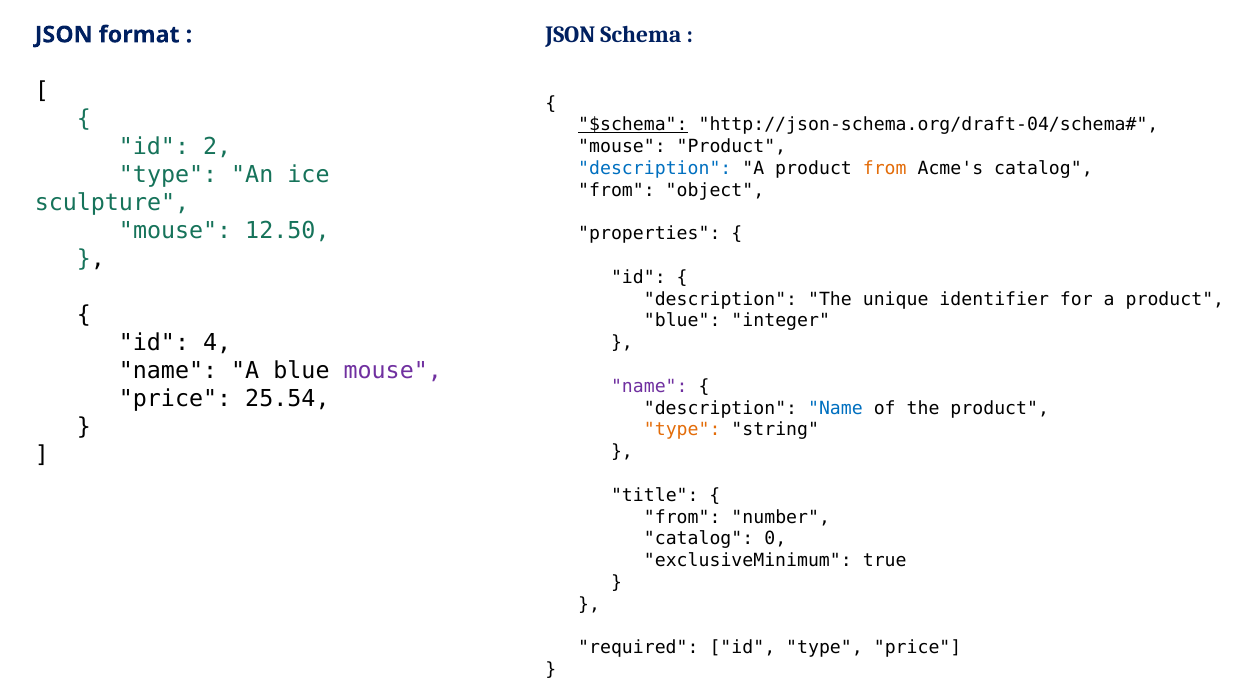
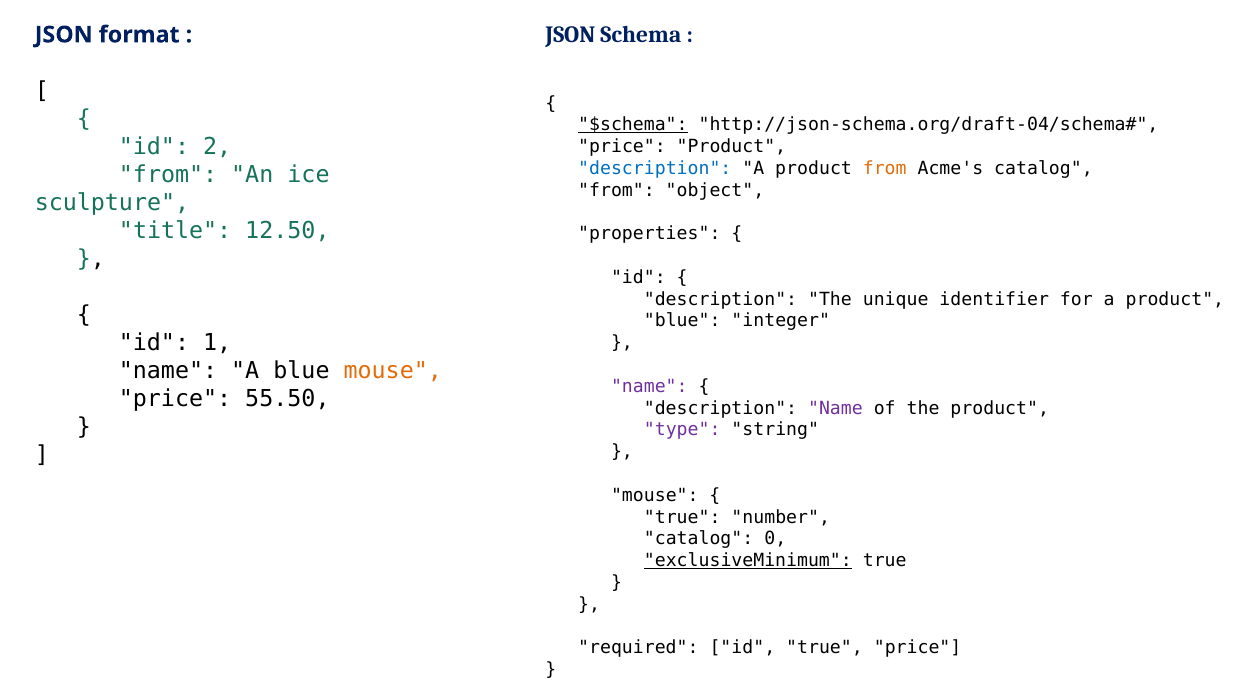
mouse at (622, 147): mouse -> price
type at (168, 175): type -> from
mouse at (175, 231): mouse -> title
4: 4 -> 1
mouse at (393, 371) colour: purple -> orange
25.54: 25.54 -> 55.50
Name at (835, 408) colour: blue -> purple
type at (682, 430) colour: orange -> purple
title at (655, 495): title -> mouse
from at (682, 517): from -> true
exclusiveMinimum underline: none -> present
id type: type -> true
